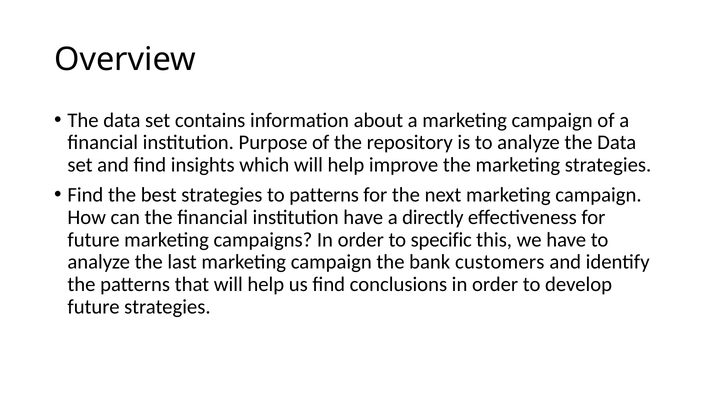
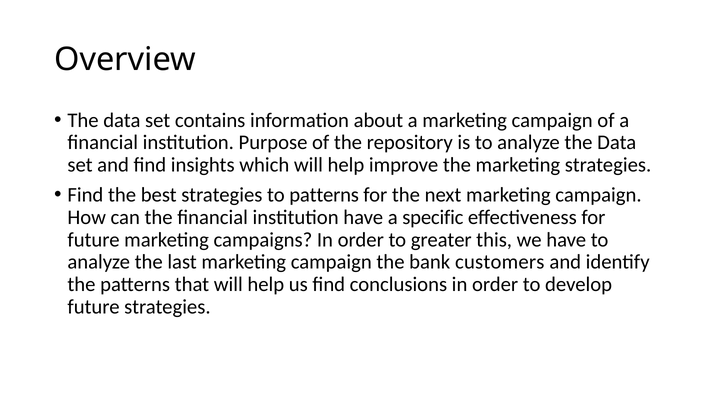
directly: directly -> specific
specific: specific -> greater
